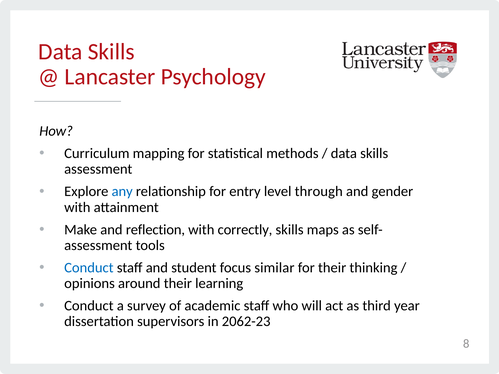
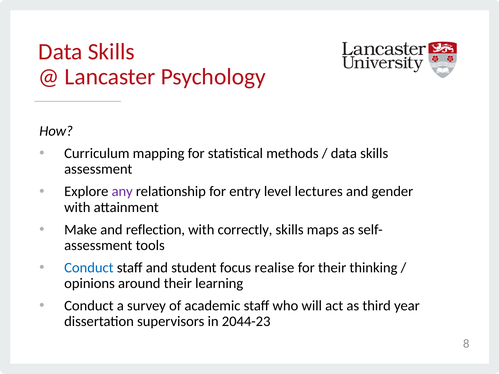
any colour: blue -> purple
through: through -> lectures
similar: similar -> realise
2062-23: 2062-23 -> 2044-23
